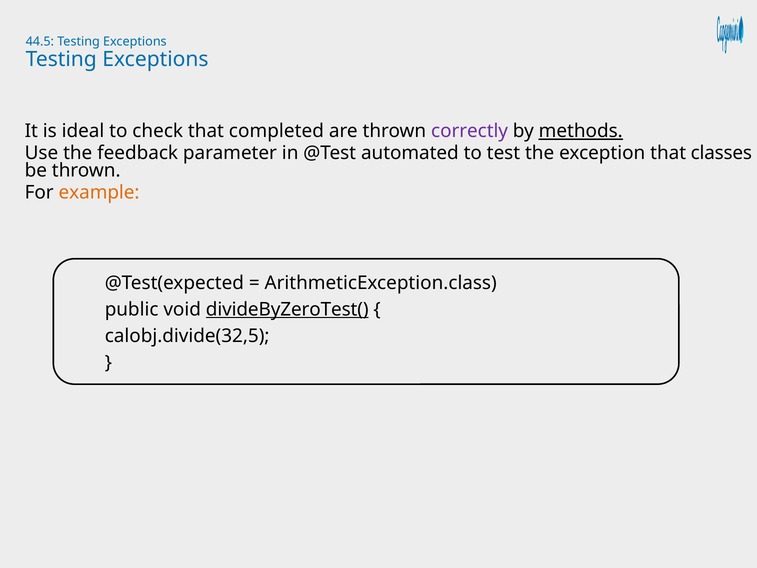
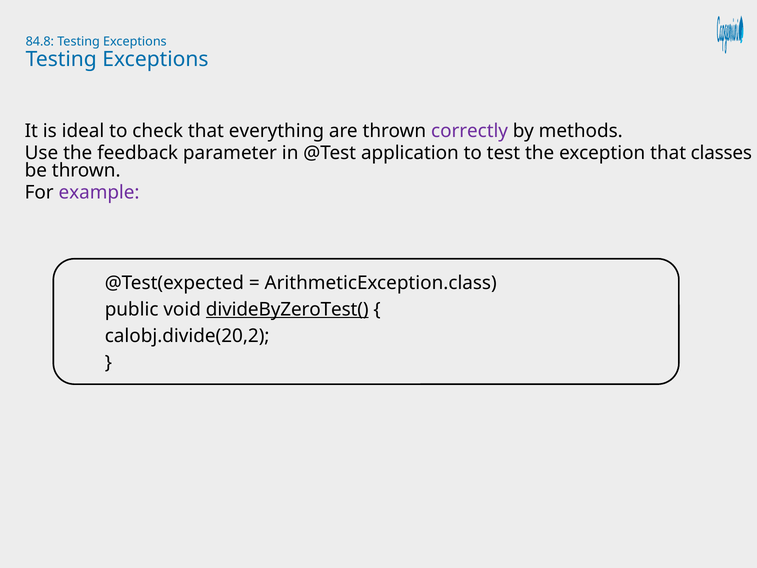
44.5: 44.5 -> 84.8
completed: completed -> everything
methods underline: present -> none
automated: automated -> application
example colour: orange -> purple
calobj.divide(32,5: calobj.divide(32,5 -> calobj.divide(20,2
